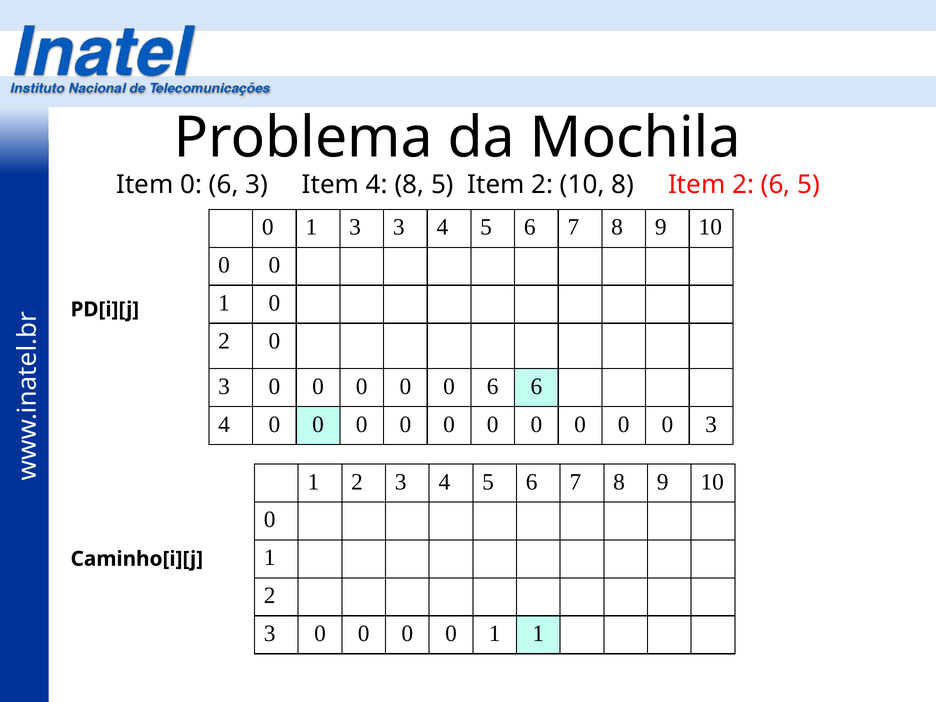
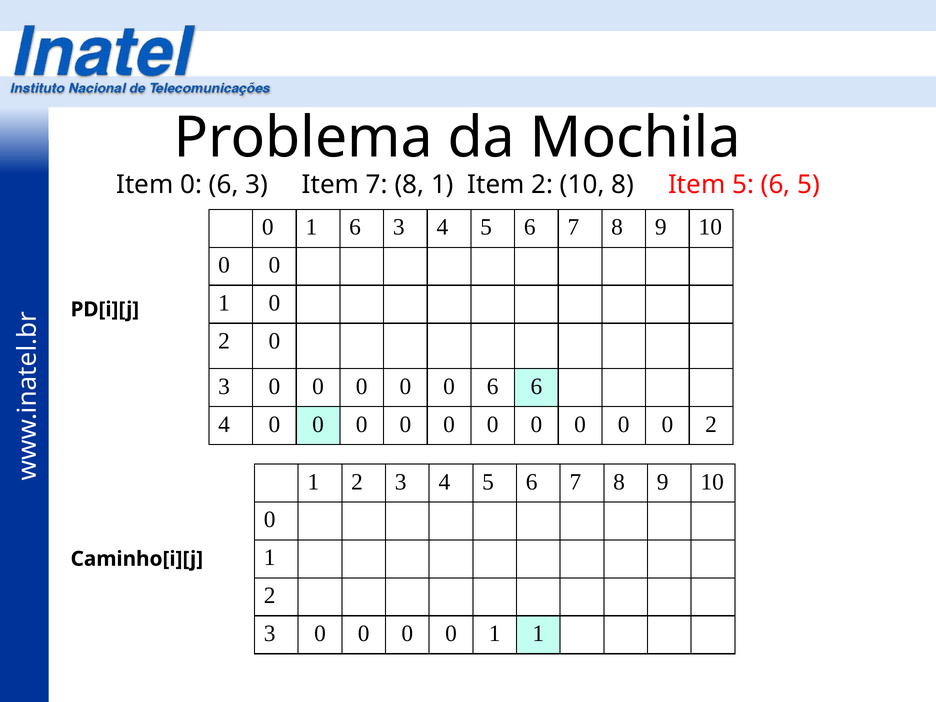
Item 4: 4 -> 7
8 5: 5 -> 1
8 Item 2: 2 -> 5
1 3: 3 -> 6
0 0 3: 3 -> 2
